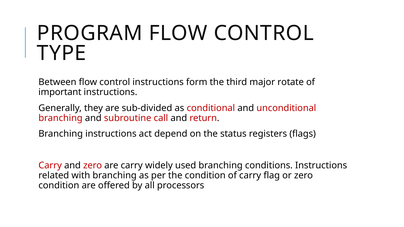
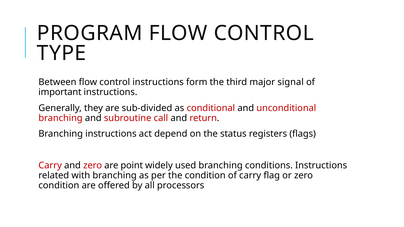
rotate: rotate -> signal
are carry: carry -> point
